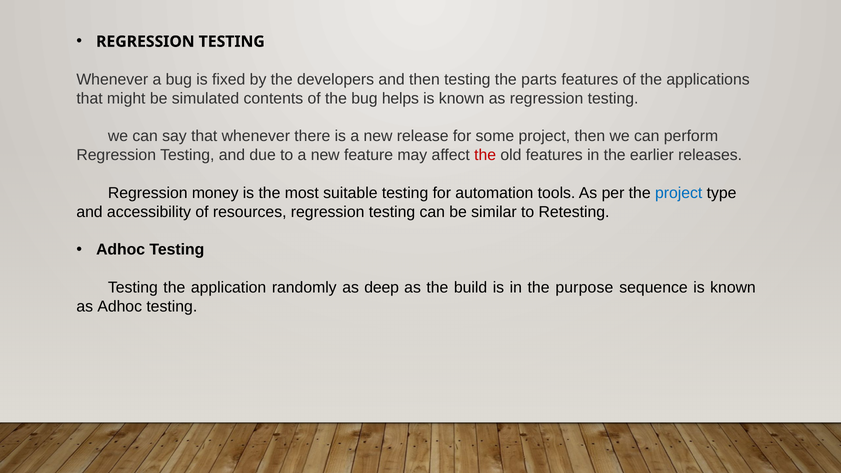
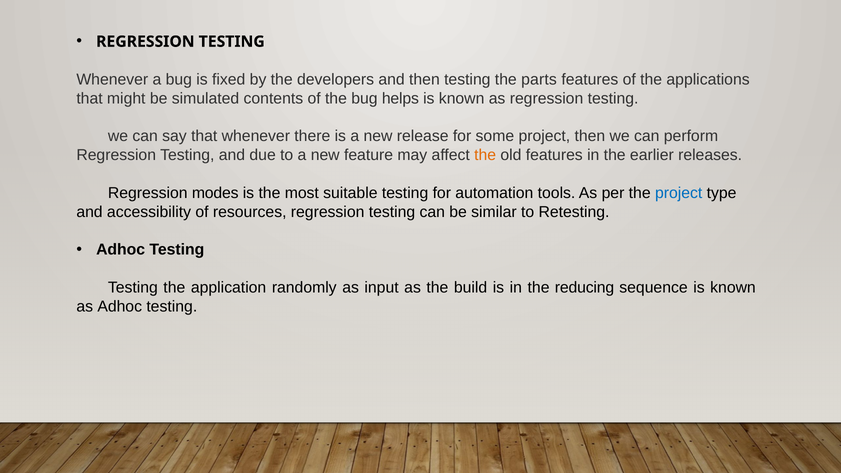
the at (485, 155) colour: red -> orange
money: money -> modes
deep: deep -> input
purpose: purpose -> reducing
